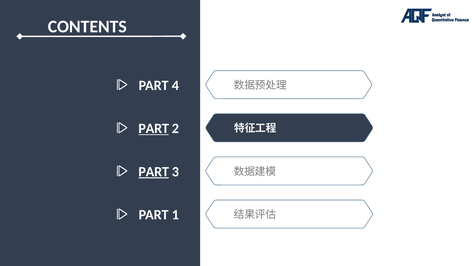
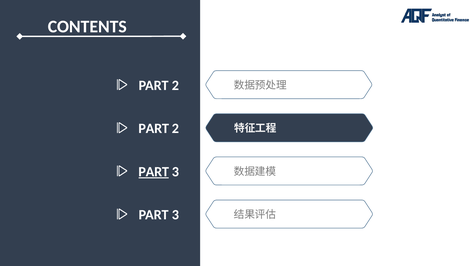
4 at (175, 85): 4 -> 2
PART at (154, 128) underline: present -> none
1 at (175, 215): 1 -> 3
